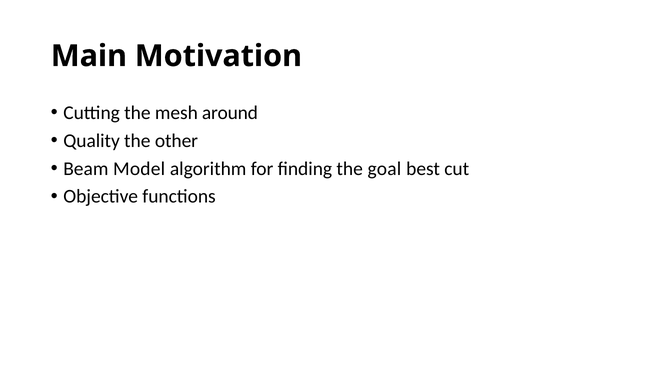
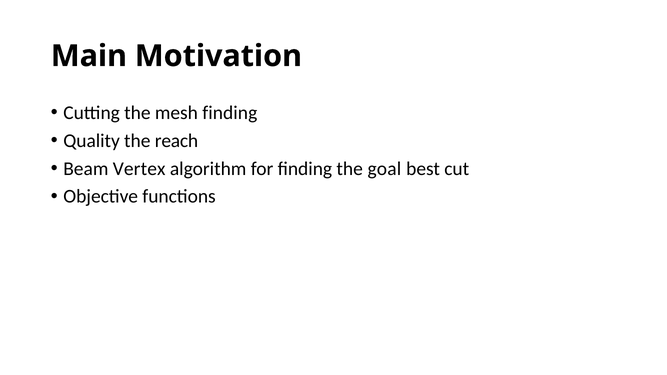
mesh around: around -> finding
other: other -> reach
Model: Model -> Vertex
